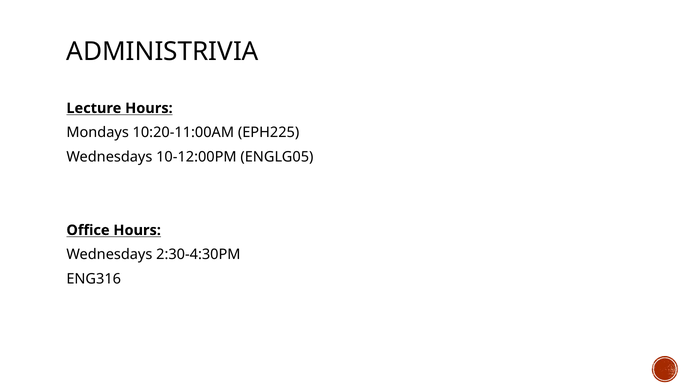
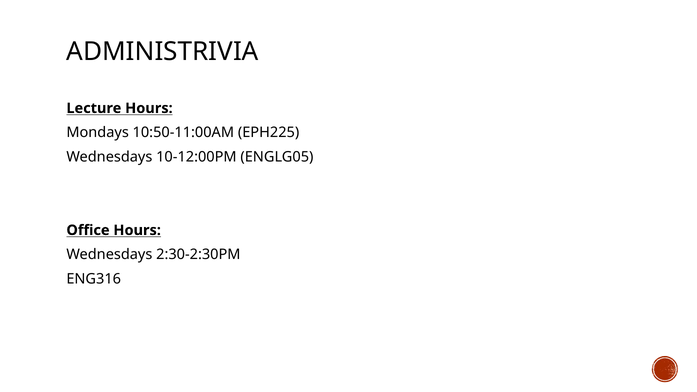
10:20-11:00AM: 10:20-11:00AM -> 10:50-11:00AM
2:30-4:30PM: 2:30-4:30PM -> 2:30-2:30PM
